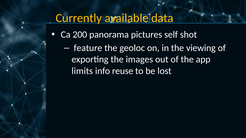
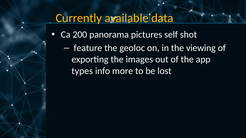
limits: limits -> types
reuse: reuse -> more
